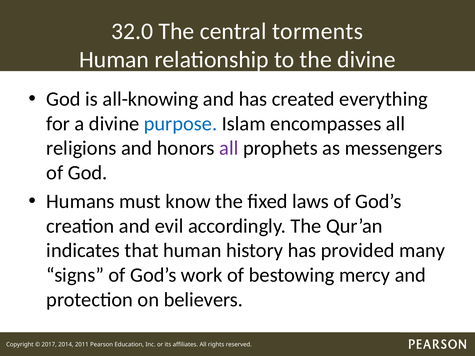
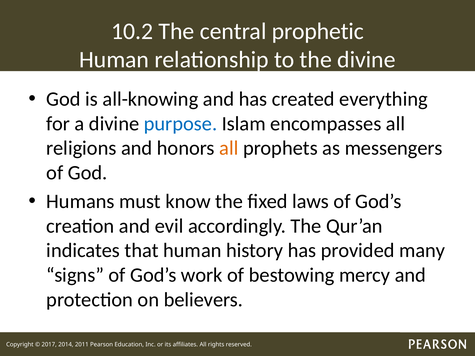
32.0: 32.0 -> 10.2
torments: torments -> prophetic
all at (229, 148) colour: purple -> orange
